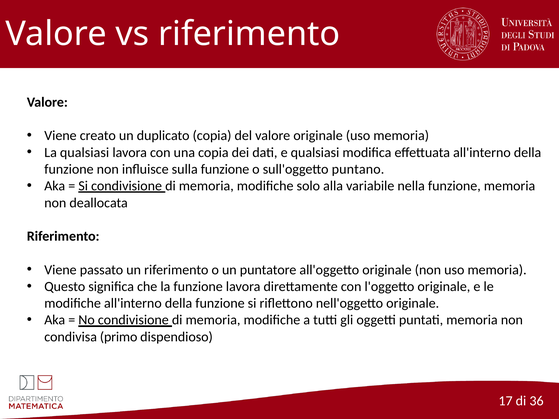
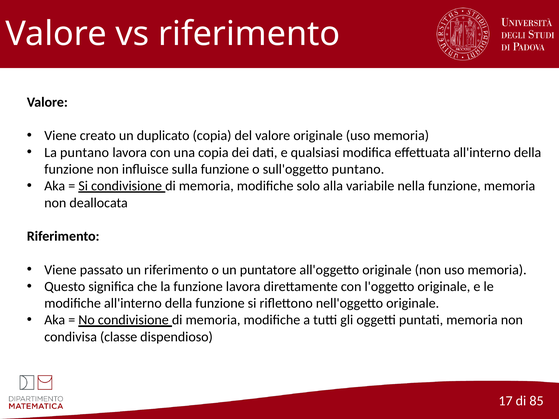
La qualsiasi: qualsiasi -> puntano
primo: primo -> classe
36: 36 -> 85
